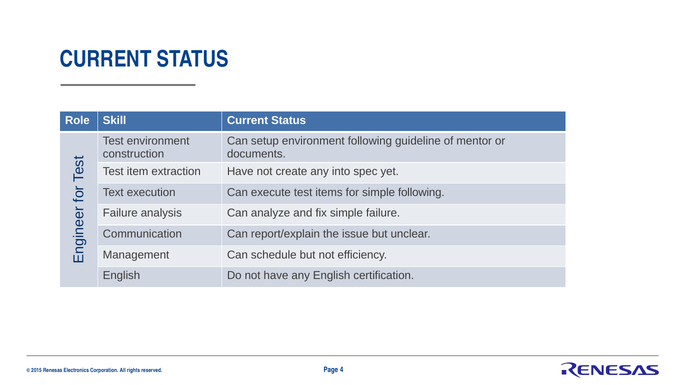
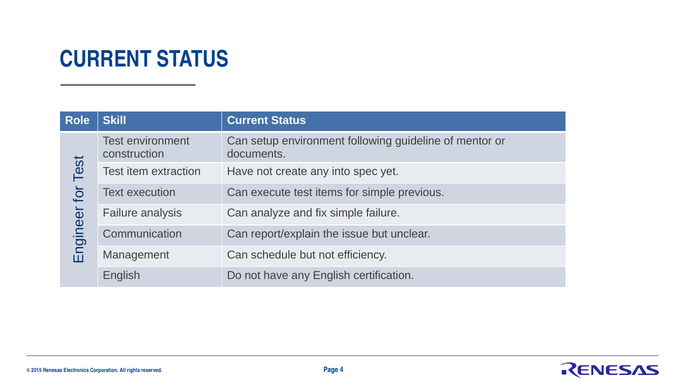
simple following: following -> previous
